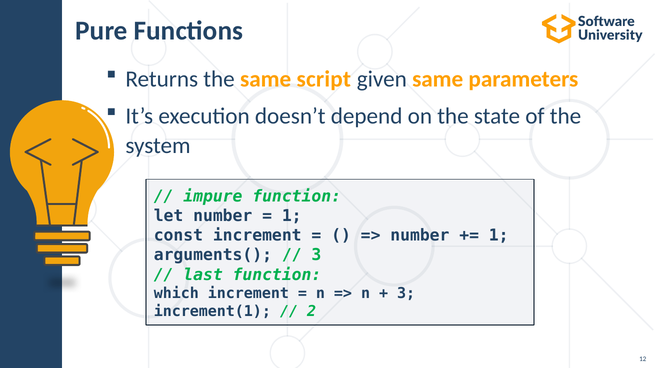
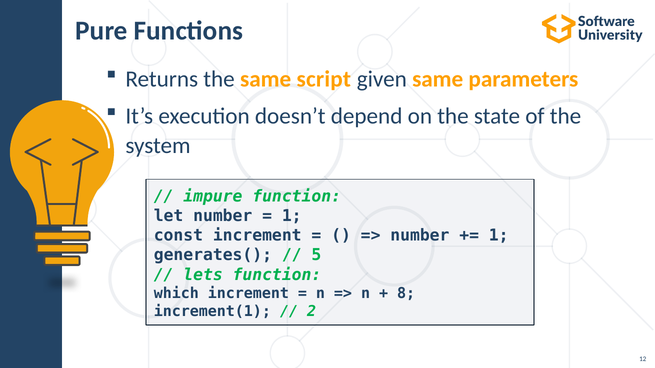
arguments(: arguments( -> generates(
3 at (316, 255): 3 -> 5
last: last -> lets
3 at (406, 294): 3 -> 8
